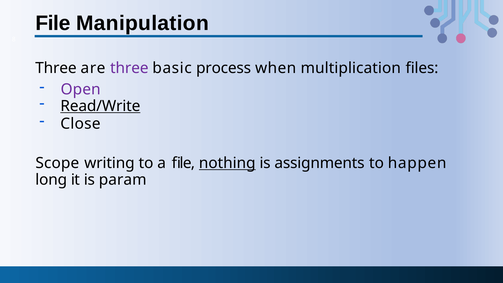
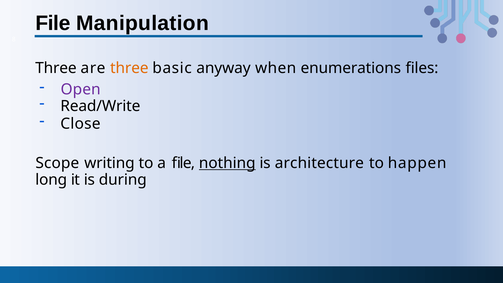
three at (129, 68) colour: purple -> orange
process: process -> anyway
multiplication: multiplication -> enumerations
Read/Write underline: present -> none
assignments: assignments -> architecture
param: param -> during
